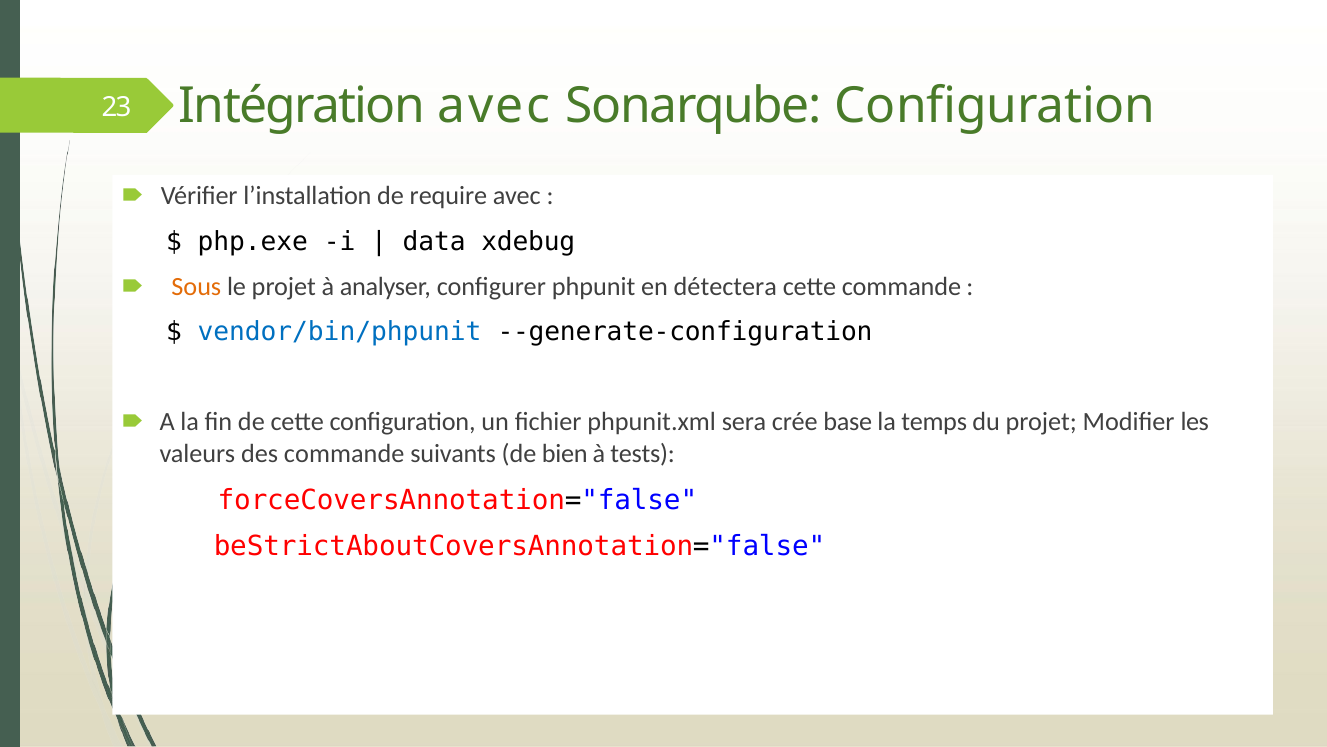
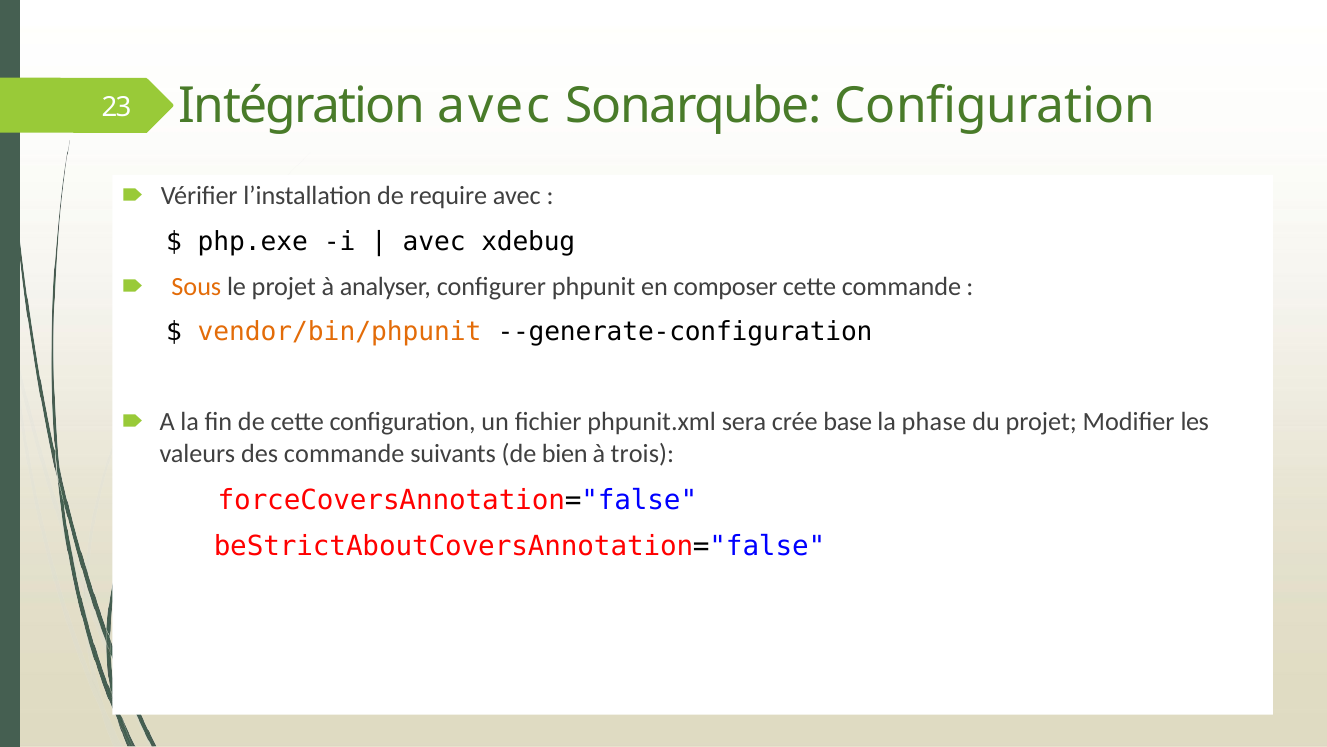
data at (434, 241): data -> avec
détectera: détectera -> composer
vendor/bin/phpunit colour: blue -> orange
temps: temps -> phase
tests: tests -> trois
